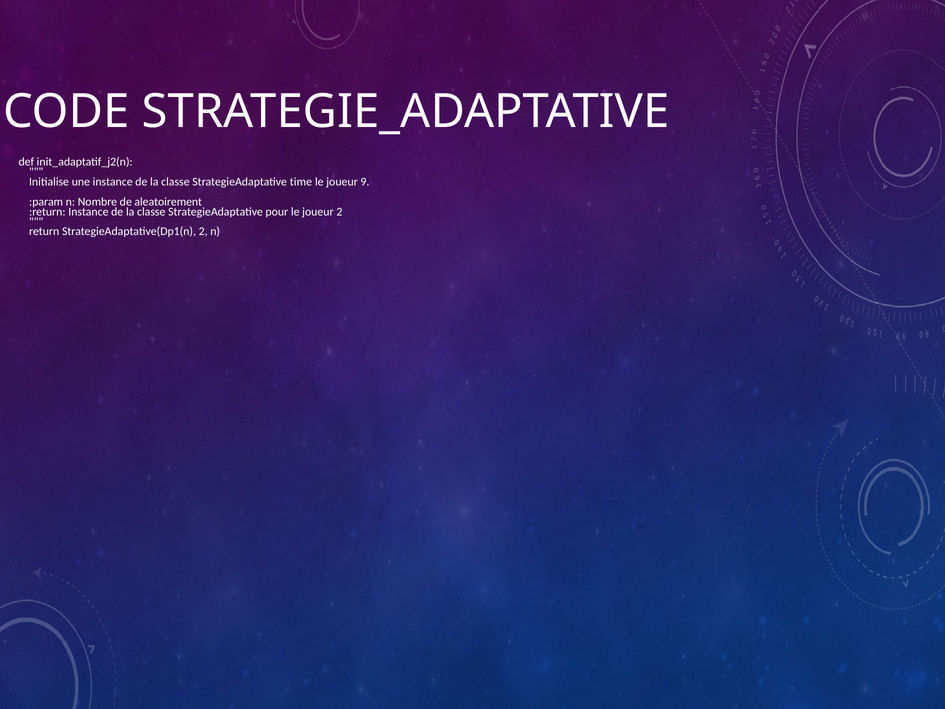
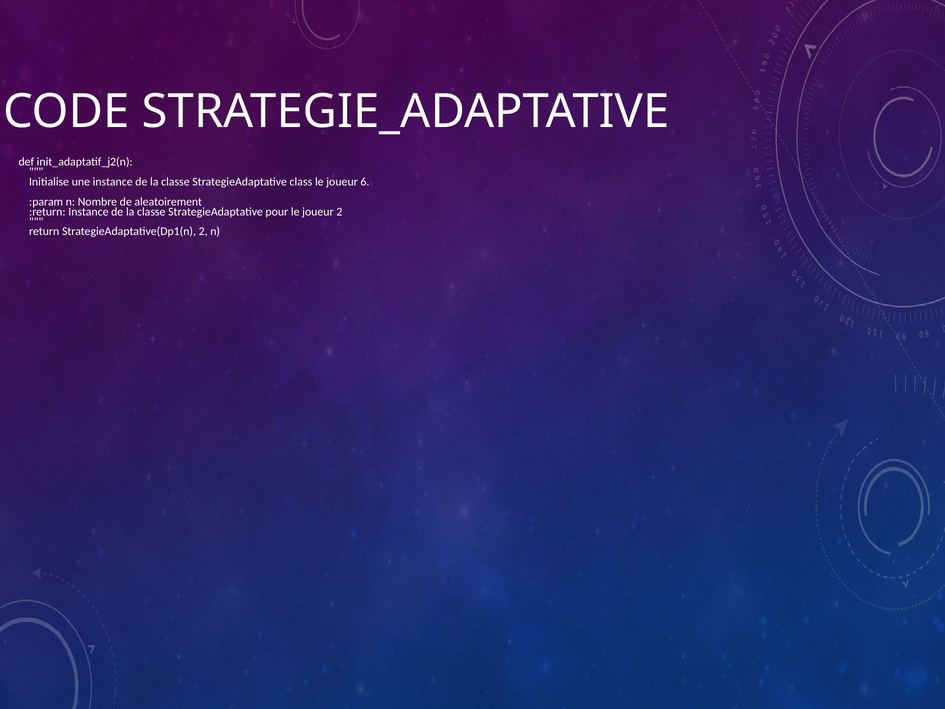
time: time -> class
9: 9 -> 6
